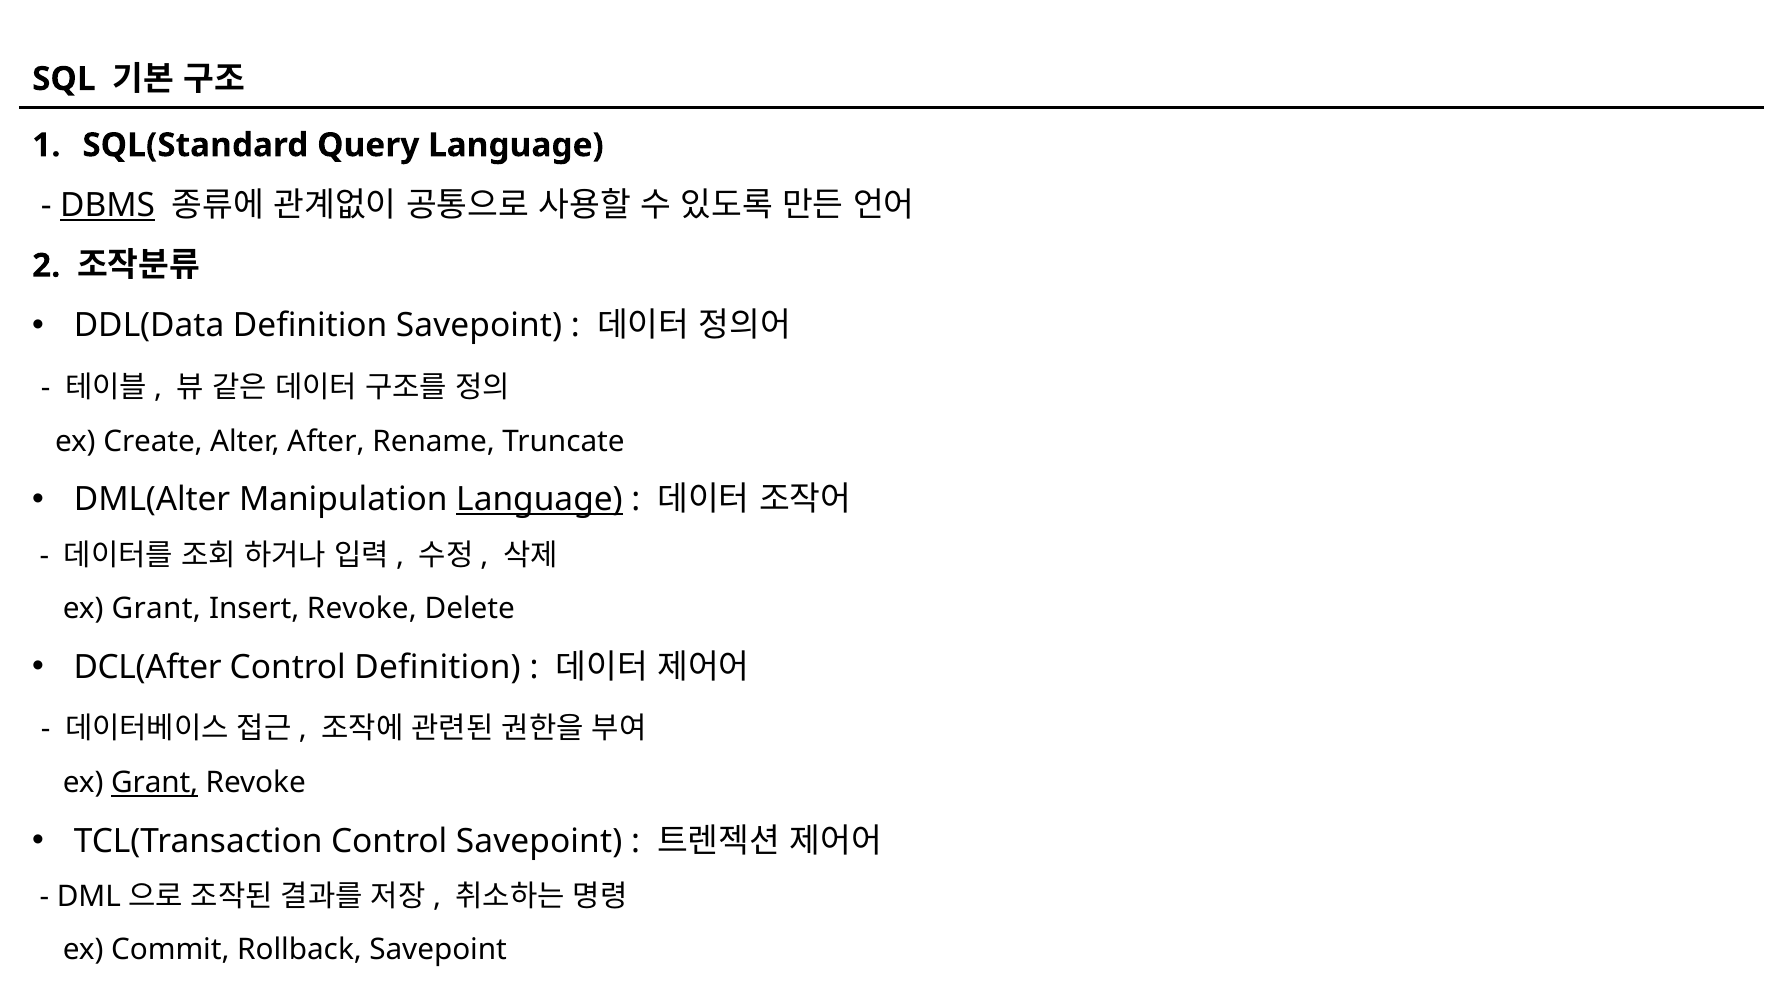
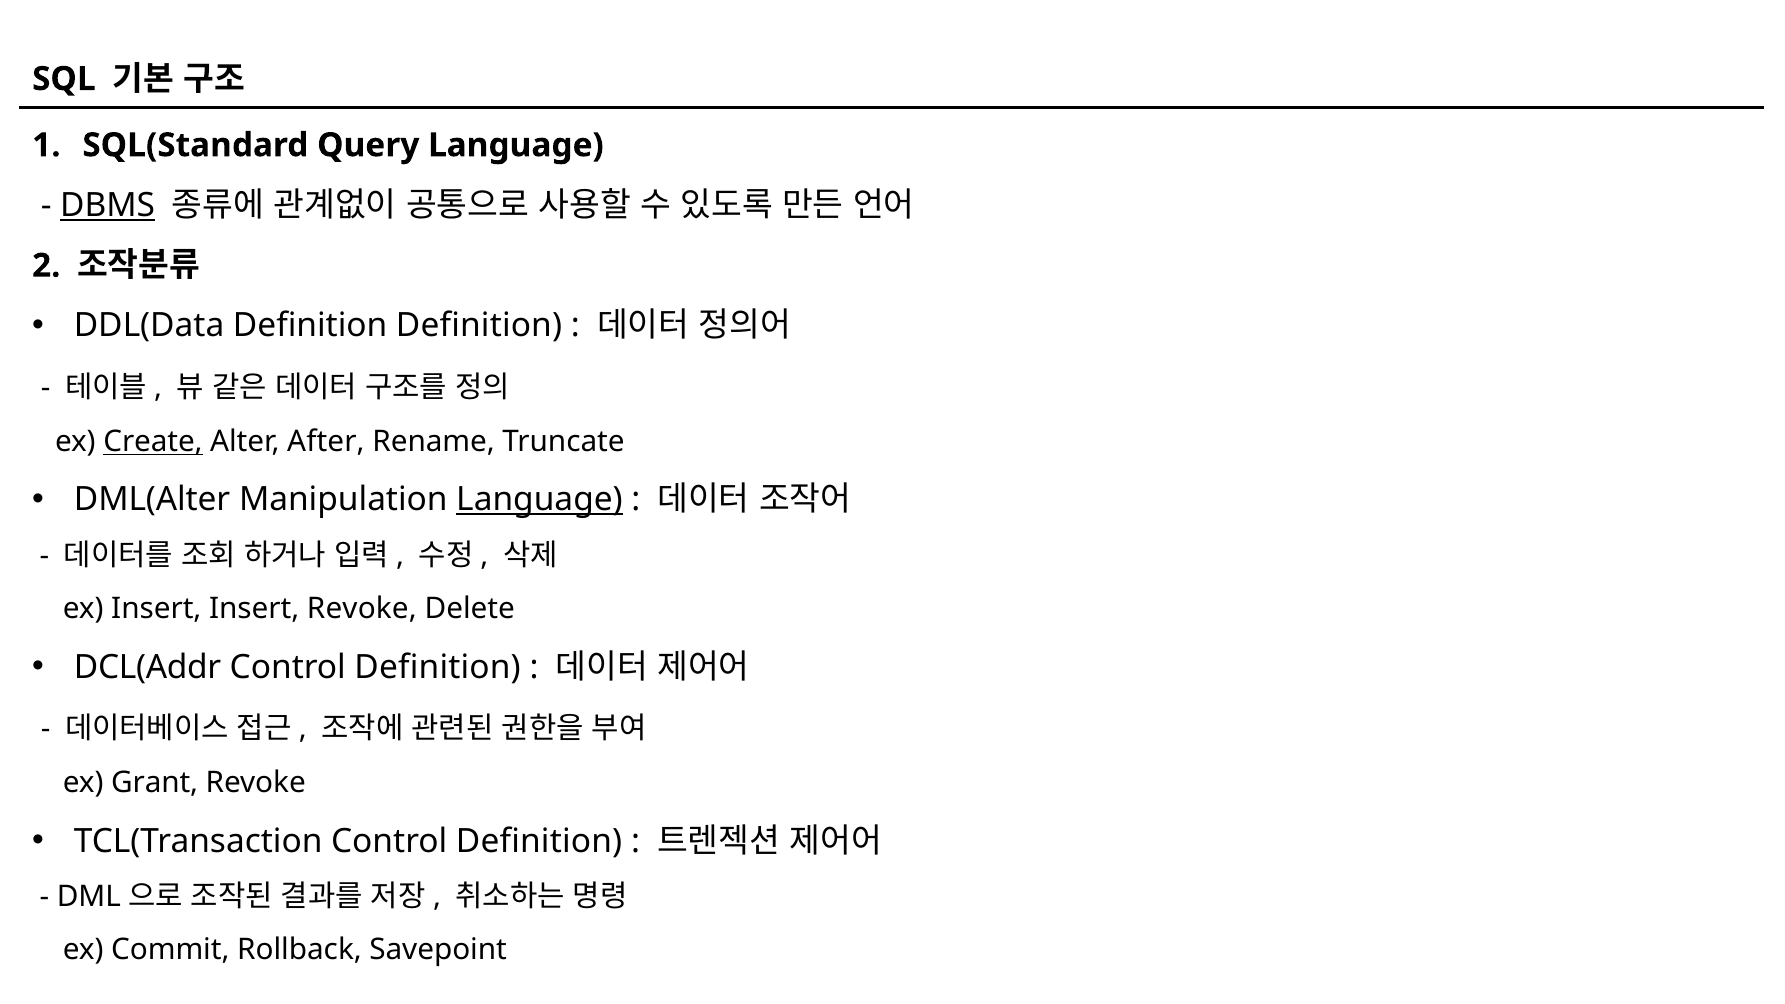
Definition Savepoint: Savepoint -> Definition
Create underline: none -> present
Grant at (156, 609): Grant -> Insert
DCL(After: DCL(After -> DCL(Addr
Grant at (155, 783) underline: present -> none
TCL(Transaction Control Savepoint: Savepoint -> Definition
